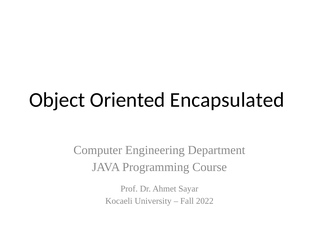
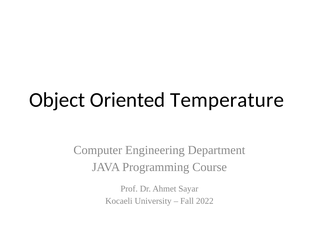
Encapsulated: Encapsulated -> Temperature
